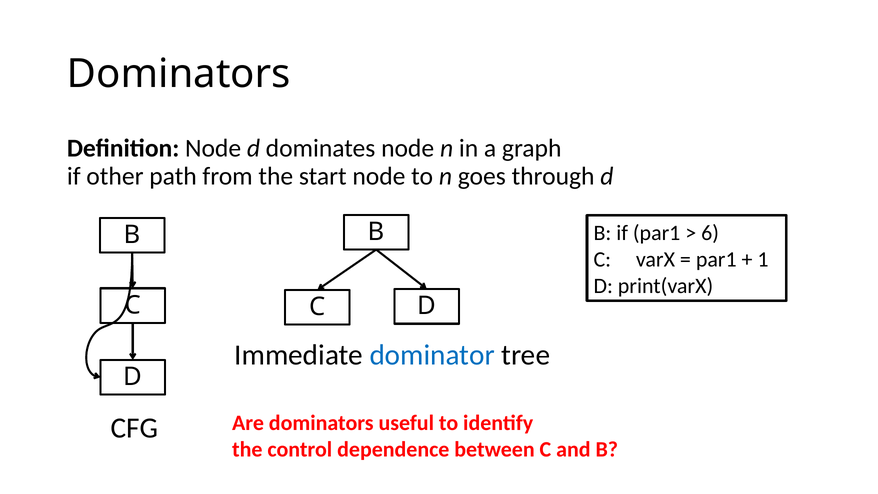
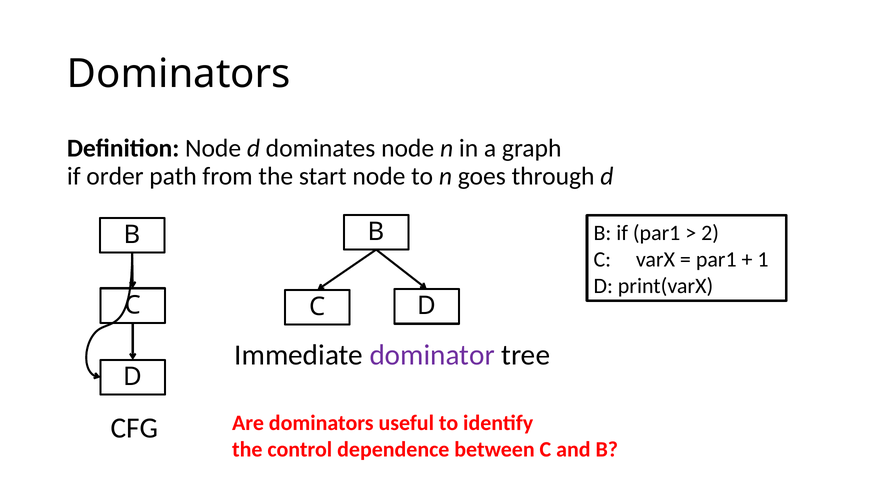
other: other -> order
6: 6 -> 2
dominator colour: blue -> purple
